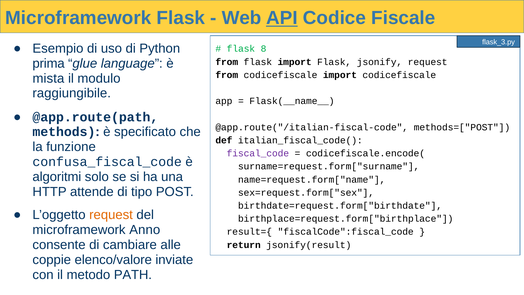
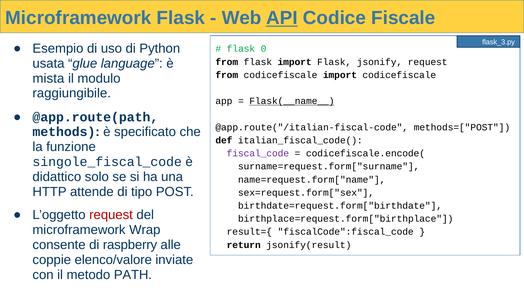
8: 8 -> 0
prima: prima -> usata
Flask(__name__ underline: none -> present
confusa_fiscal_code: confusa_fiscal_code -> singole_fiscal_code
algoritmi: algoritmi -> didattico
request at (111, 215) colour: orange -> red
Anno: Anno -> Wrap
cambiare: cambiare -> raspberry
